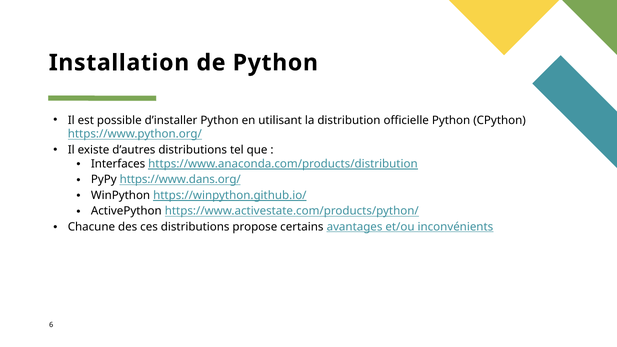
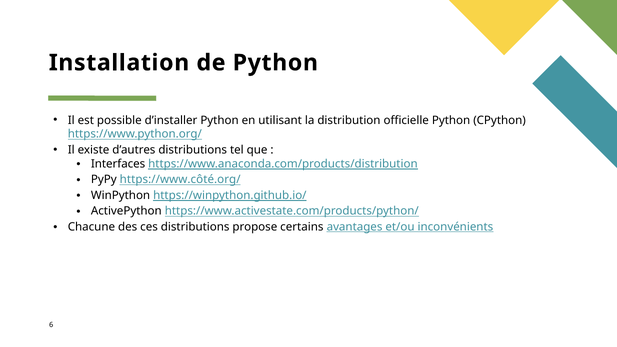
https://www.dans.org/: https://www.dans.org/ -> https://www.côté.org/
